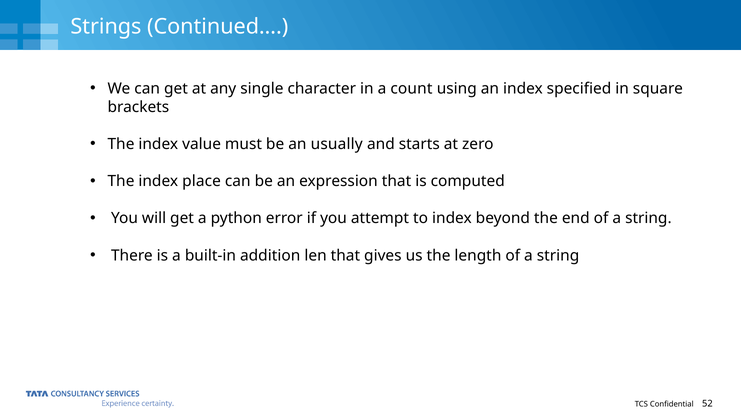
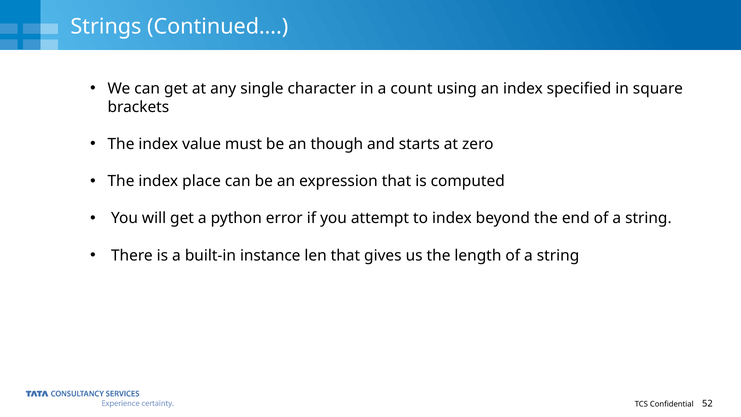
usually: usually -> though
addition: addition -> instance
